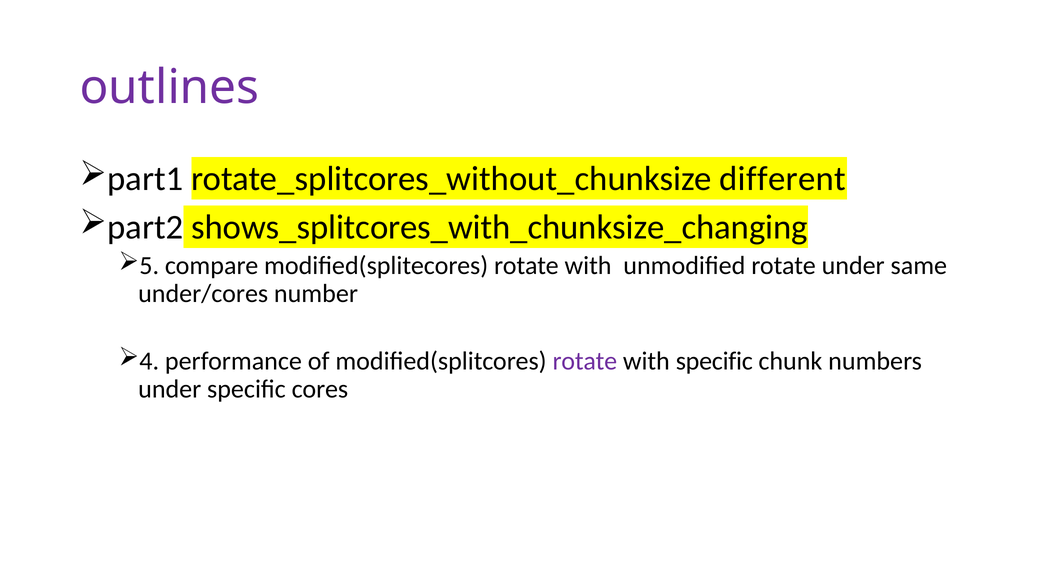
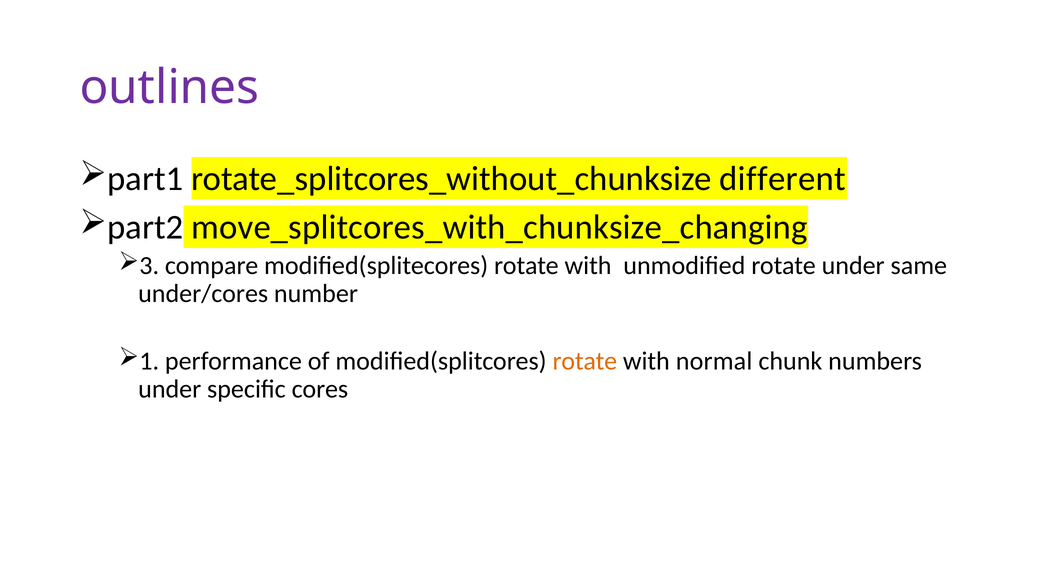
shows_splitcores_with_chunksize_changing: shows_splitcores_with_chunksize_changing -> move_splitcores_with_chunksize_changing
5: 5 -> 3
4: 4 -> 1
rotate at (585, 361) colour: purple -> orange
with specific: specific -> normal
